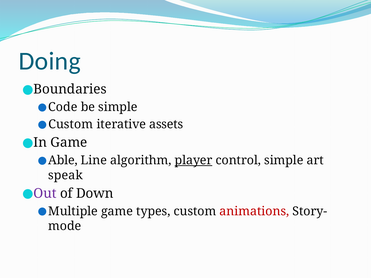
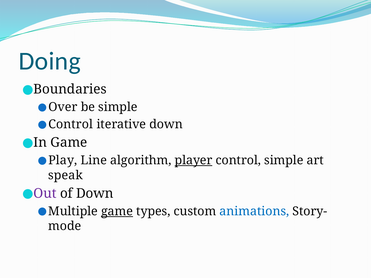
Code: Code -> Over
Custom at (71, 125): Custom -> Control
iterative assets: assets -> down
Able: Able -> Play
game at (117, 211) underline: none -> present
animations colour: red -> blue
